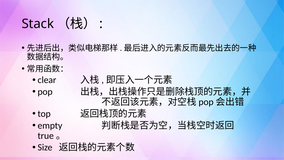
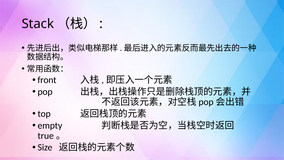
clear: clear -> front
